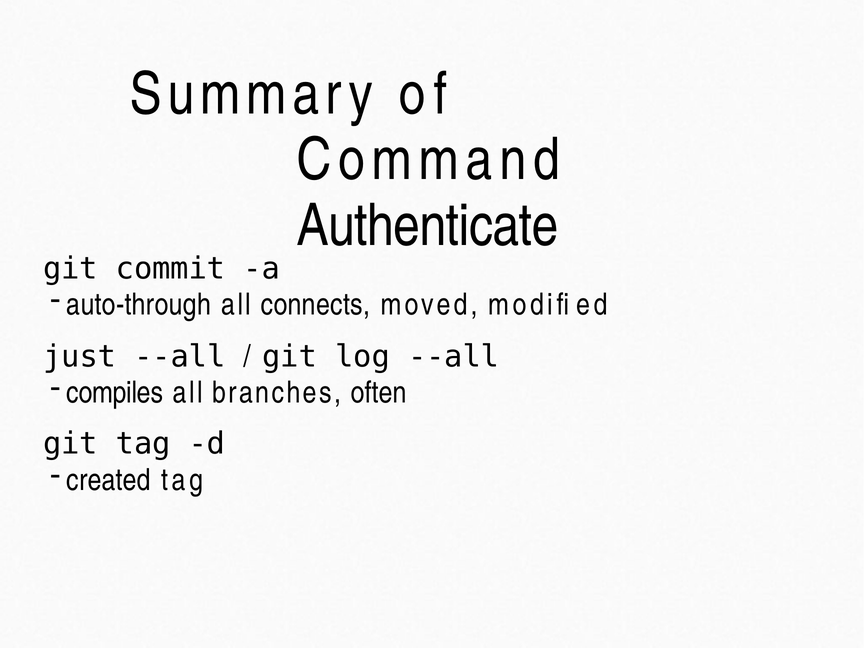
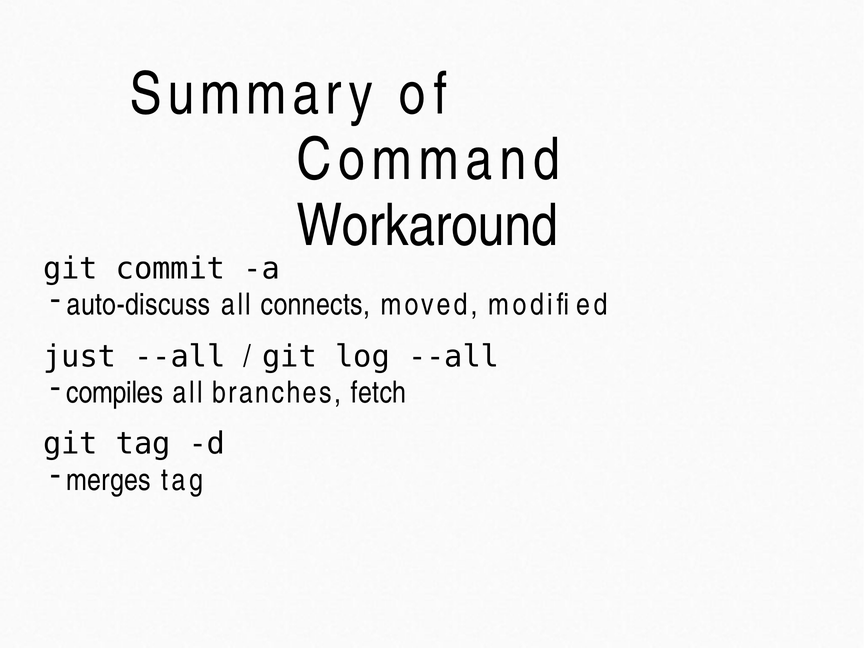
Authenticate: Authenticate -> Workaround
auto-through: auto-through -> auto-discuss
often: often -> fetch
created: created -> merges
